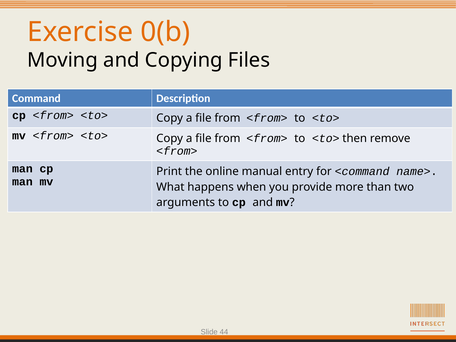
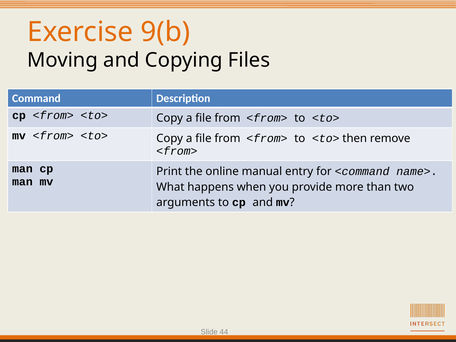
0(b: 0(b -> 9(b
